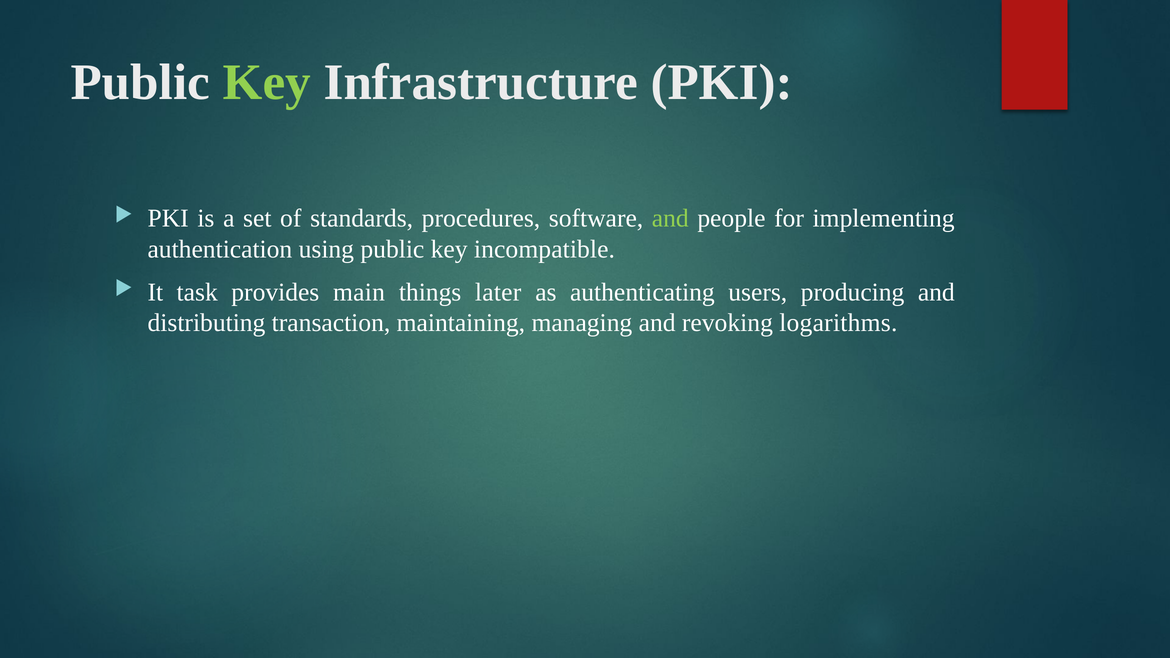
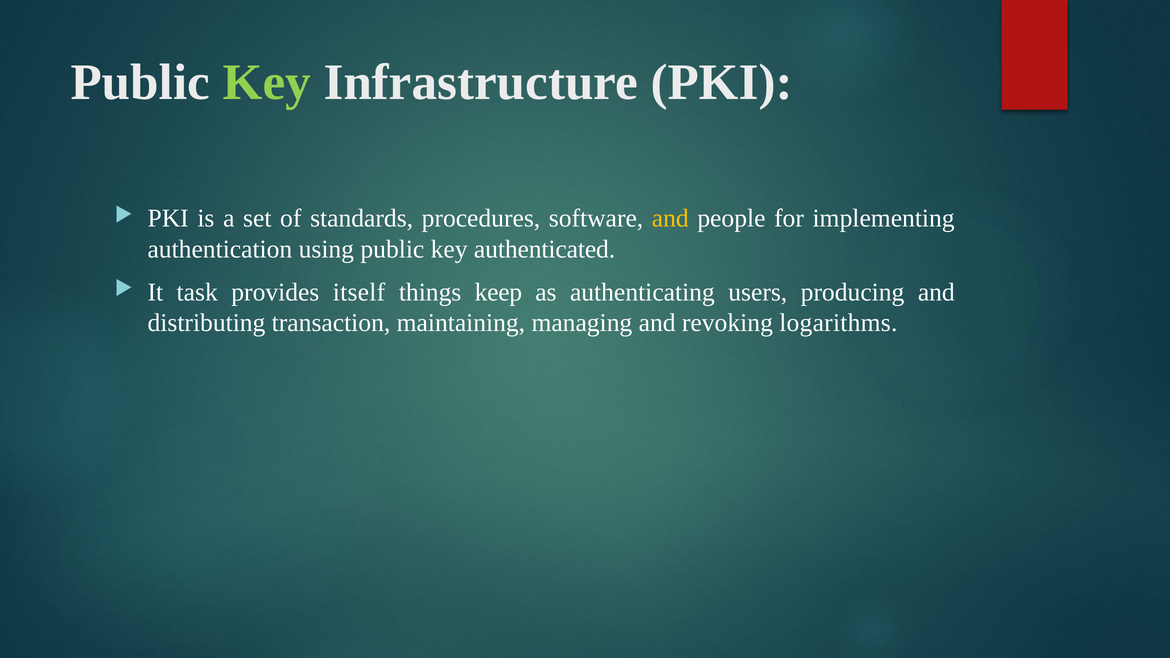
and at (670, 219) colour: light green -> yellow
incompatible: incompatible -> authenticated
main: main -> itself
later: later -> keep
